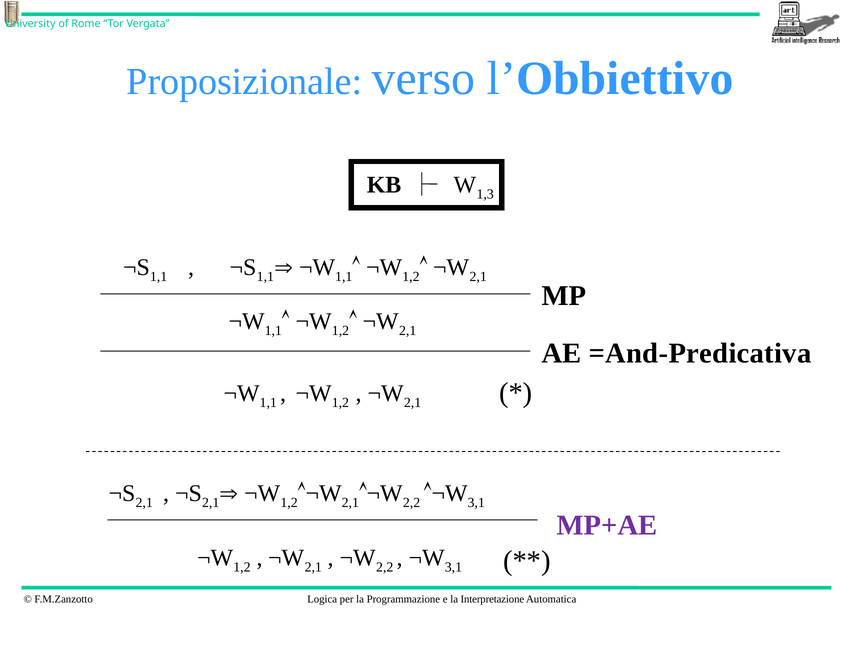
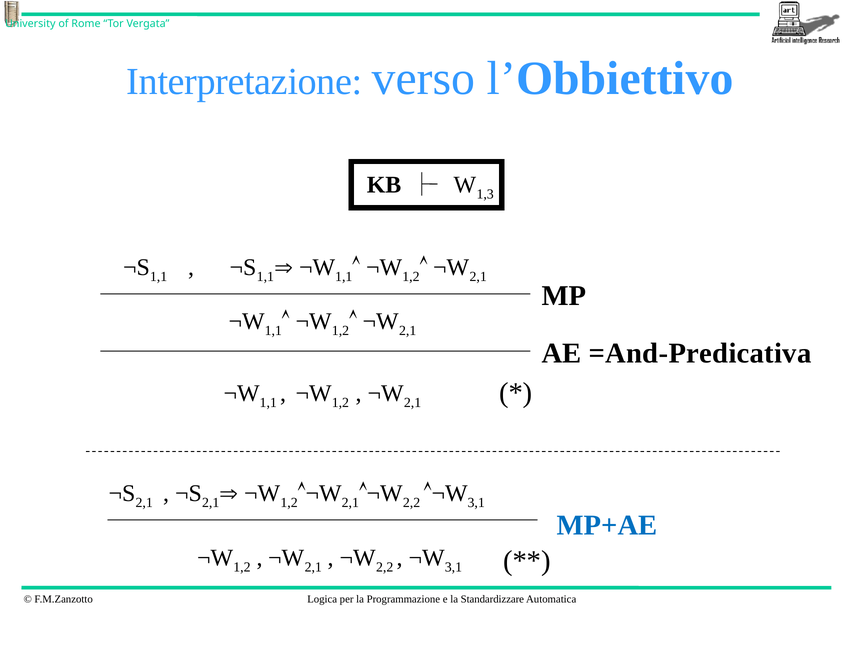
Proposizionale: Proposizionale -> Interpretazione
MP+AE colour: purple -> blue
Interpretazione: Interpretazione -> Standardizzare
